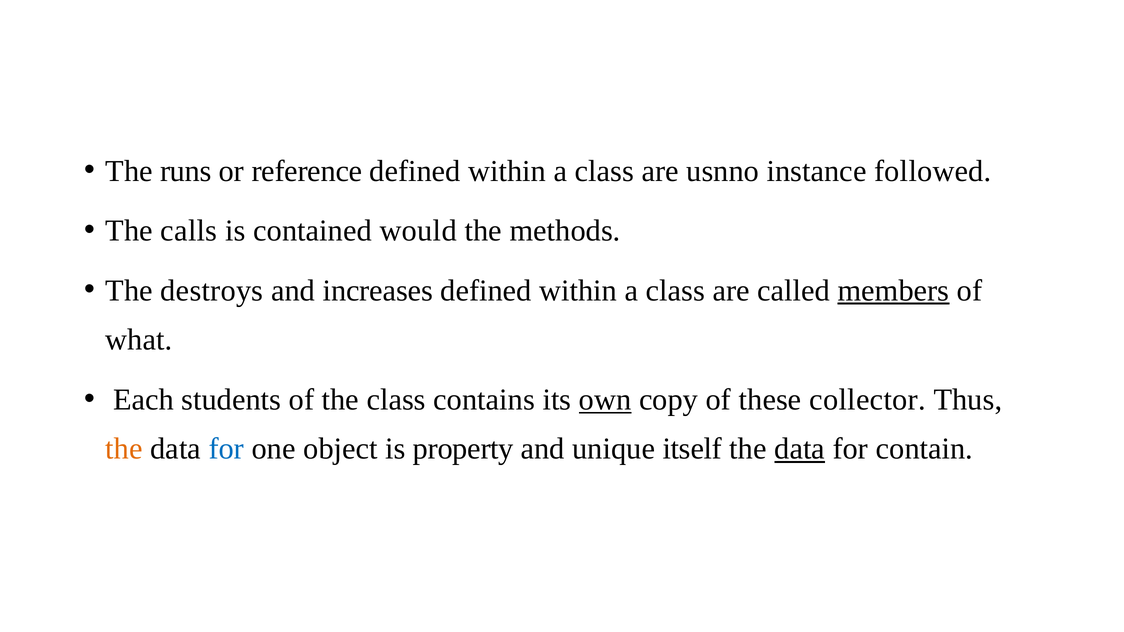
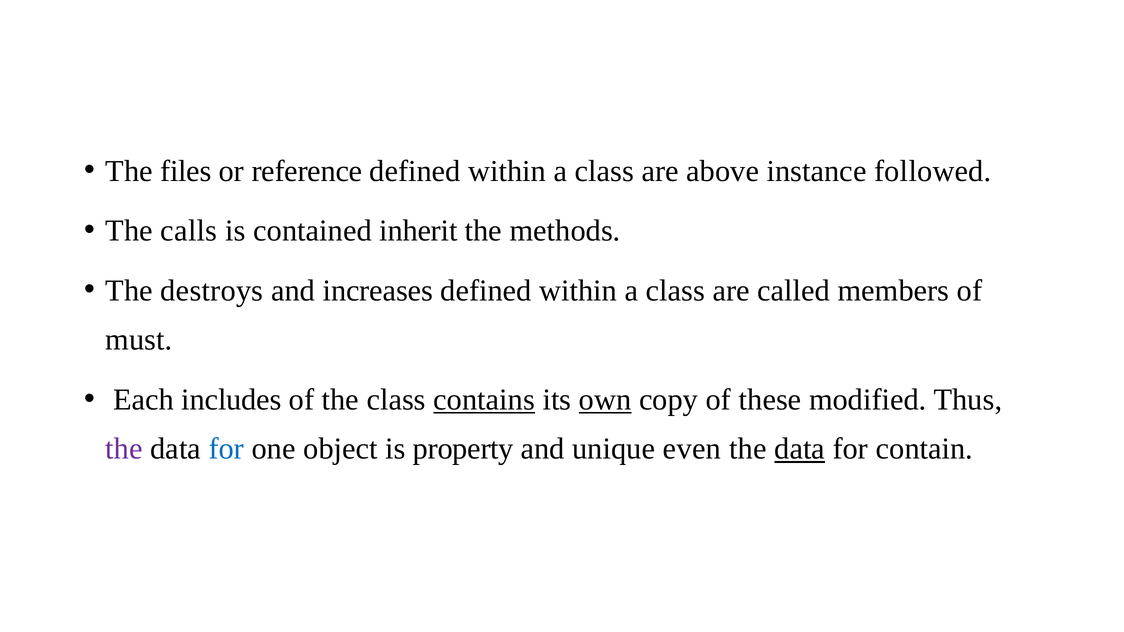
runs: runs -> files
usnno: usnno -> above
would: would -> inherit
members underline: present -> none
what: what -> must
students: students -> includes
contains underline: none -> present
collector: collector -> modified
the at (124, 449) colour: orange -> purple
itself: itself -> even
